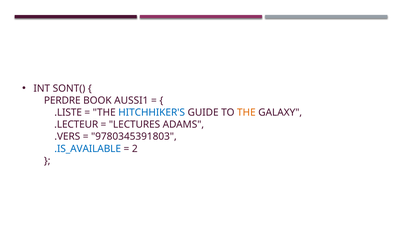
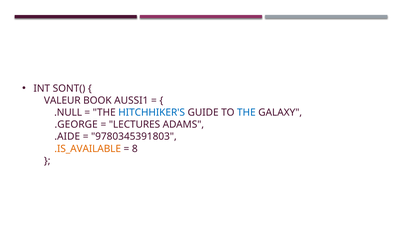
PERDRE: PERDRE -> VALEUR
.LISTE: .LISTE -> .NULL
THE at (246, 113) colour: orange -> blue
.LECTEUR: .LECTEUR -> .GEORGE
.VERS: .VERS -> .AIDE
.IS_AVAILABLE colour: blue -> orange
2: 2 -> 8
